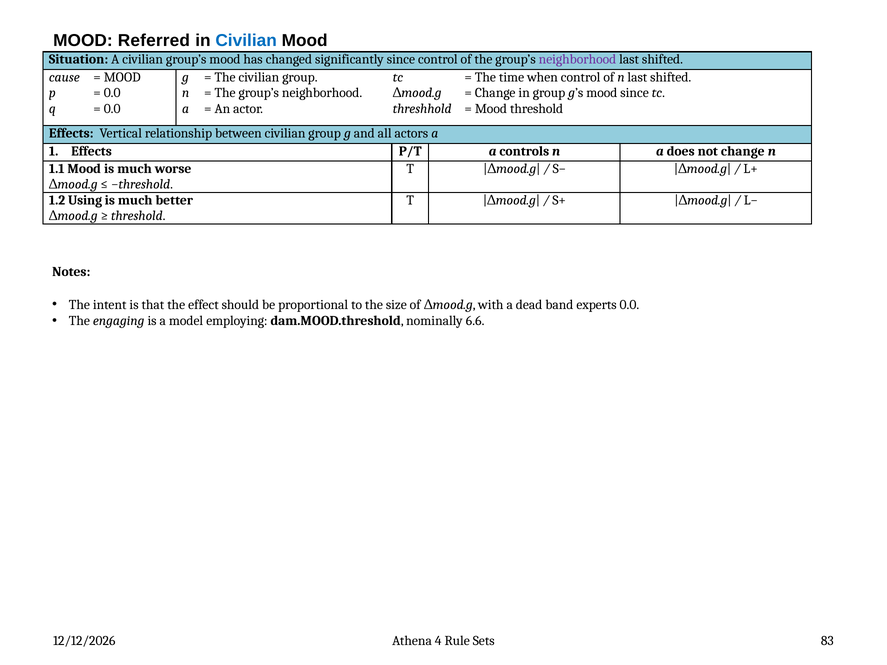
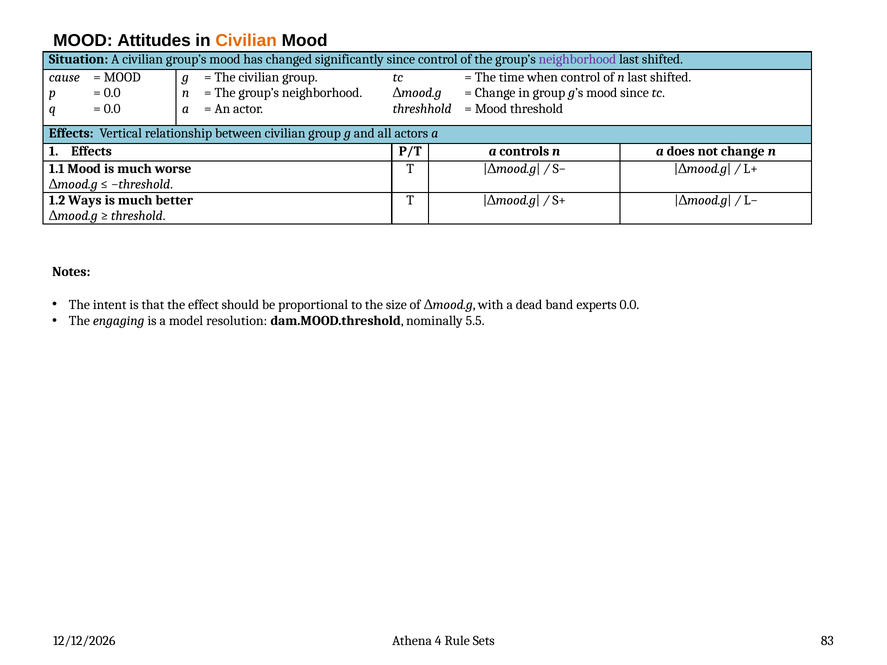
Referred: Referred -> Attitudes
Civilian at (246, 40) colour: blue -> orange
Using: Using -> Ways
employing: employing -> resolution
6.6: 6.6 -> 5.5
